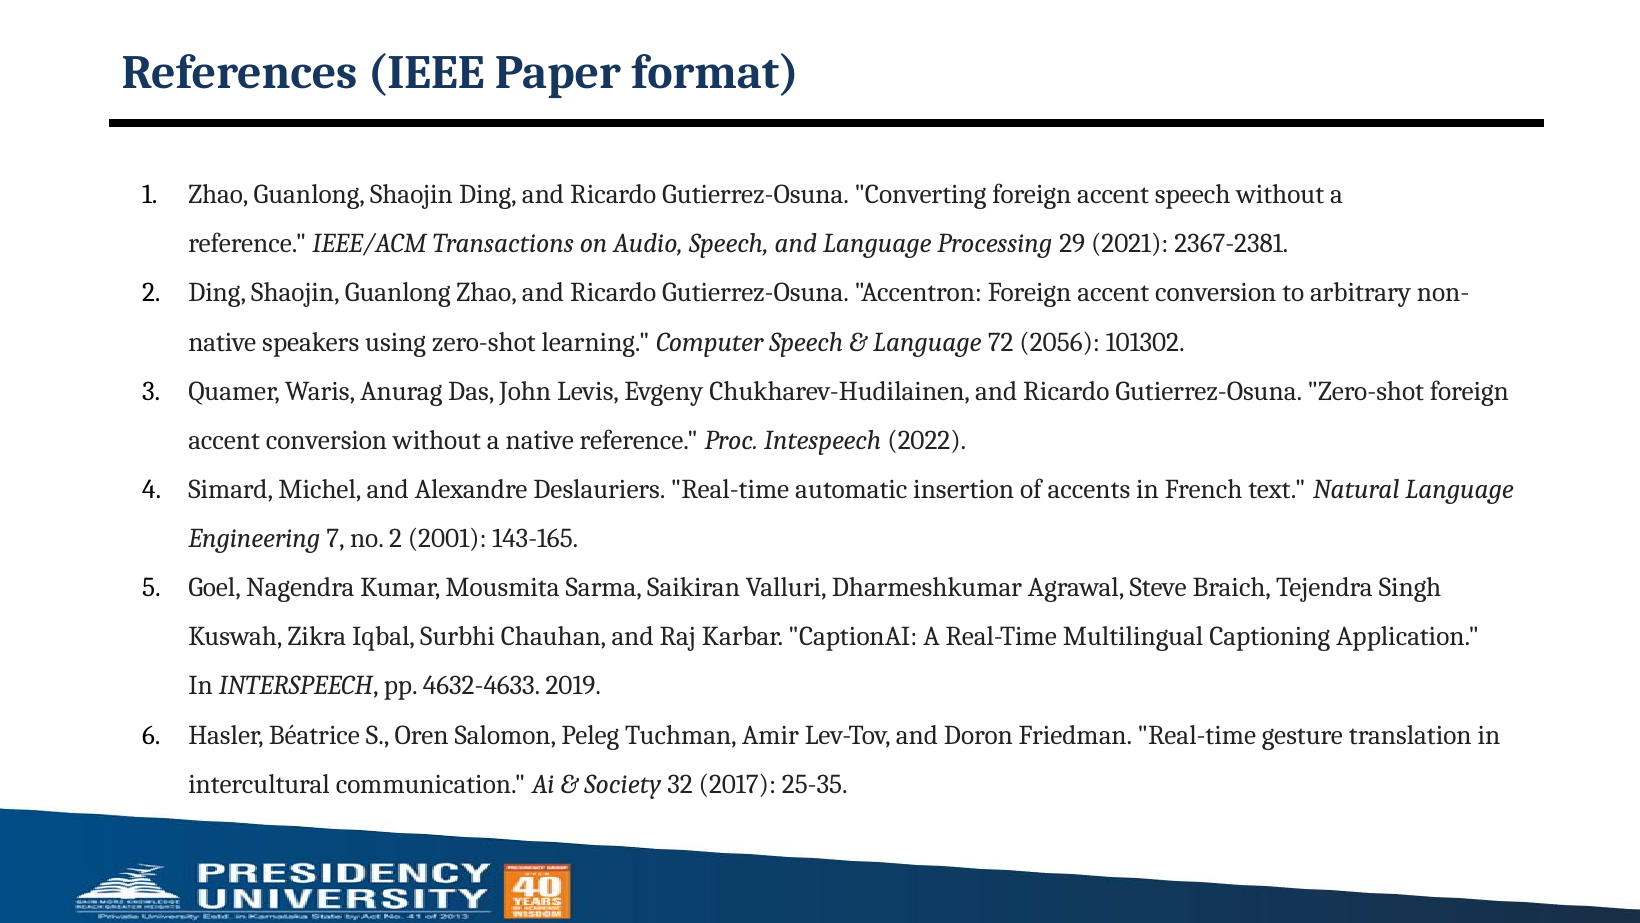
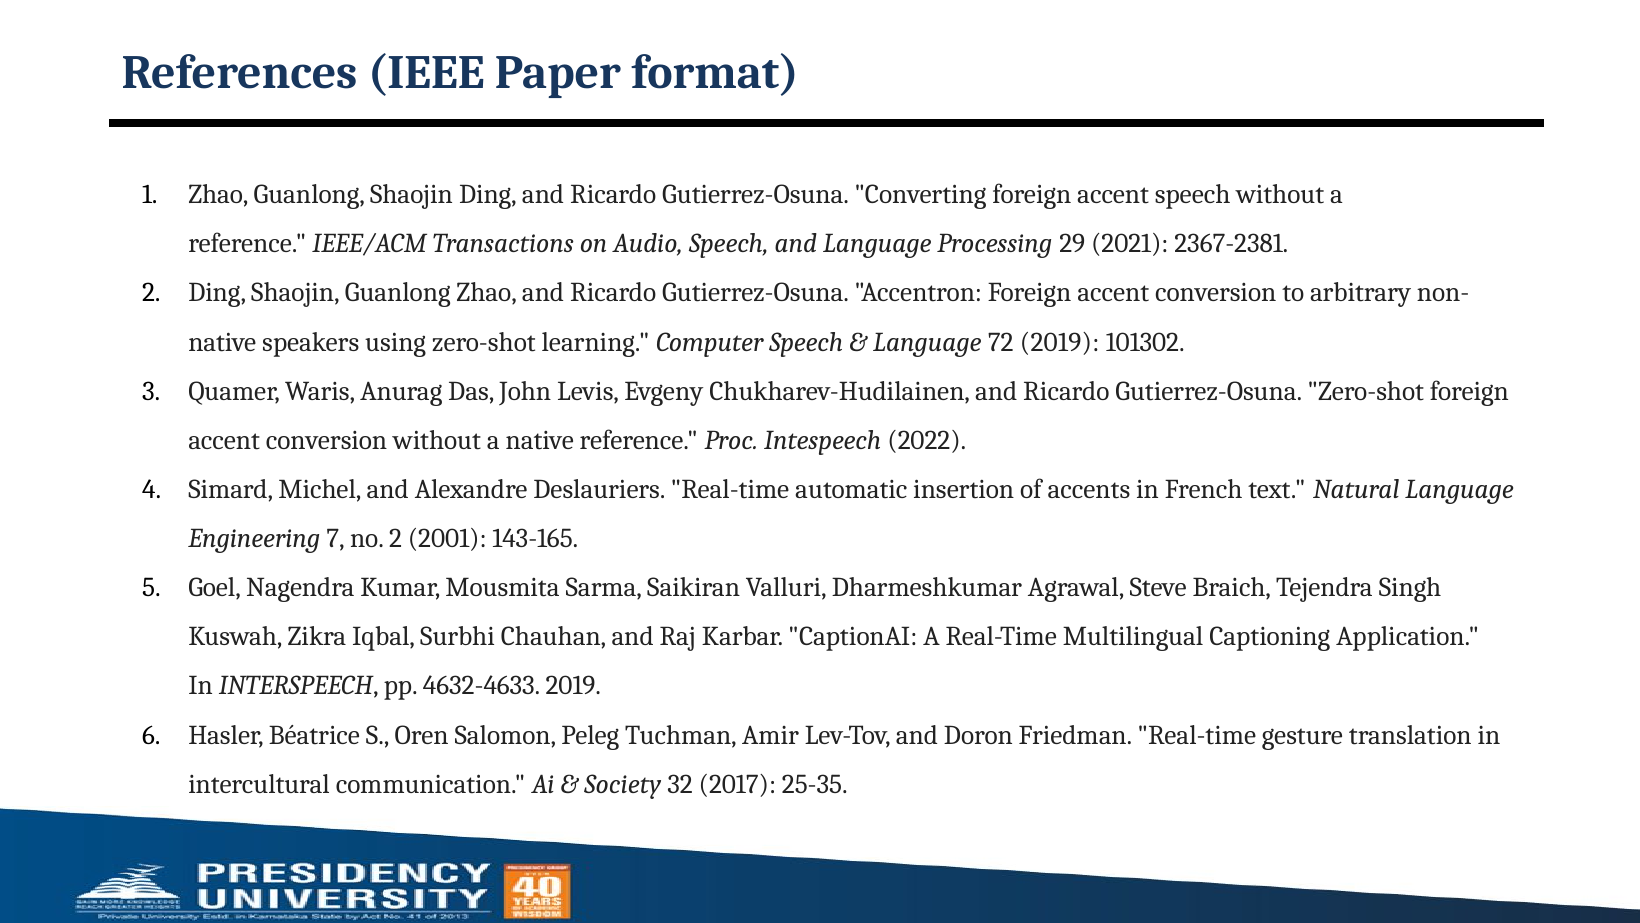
72 2056: 2056 -> 2019
